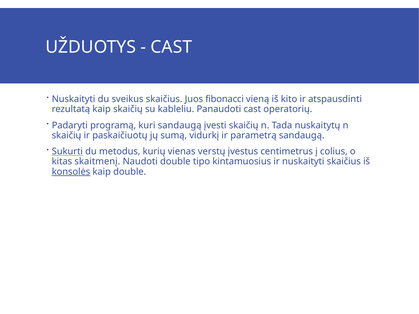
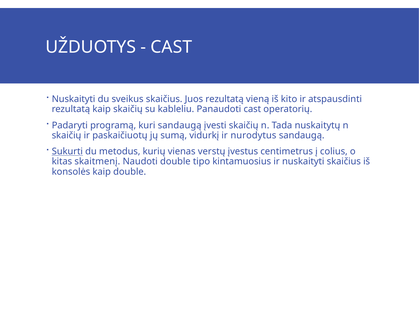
Juos fibonacci: fibonacci -> rezultatą
parametrą: parametrą -> nurodytus
konsolės underline: present -> none
